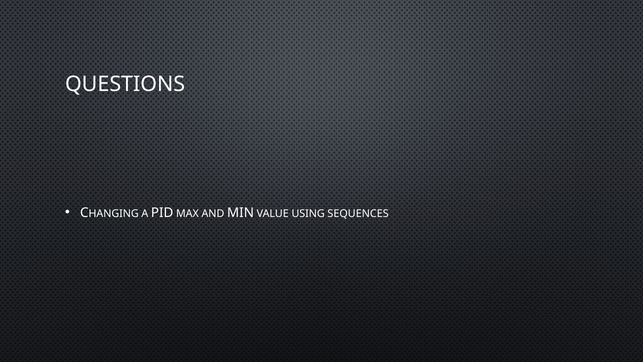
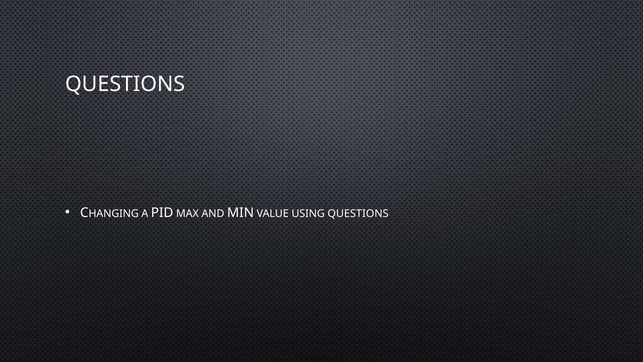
USING SEQUENCES: SEQUENCES -> QUESTIONS
